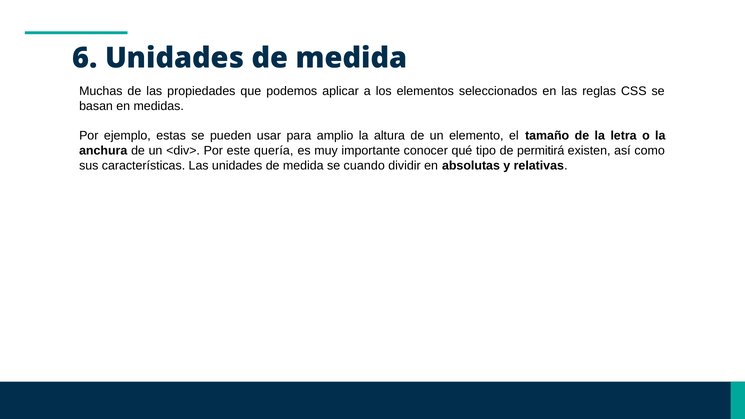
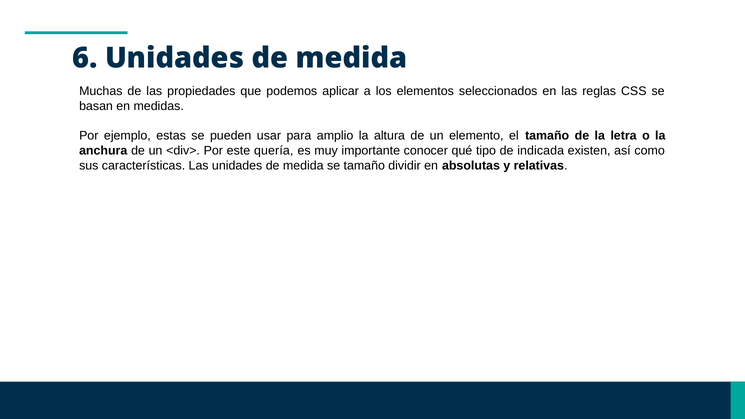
permitirá: permitirá -> indicada
se cuando: cuando -> tamaño
